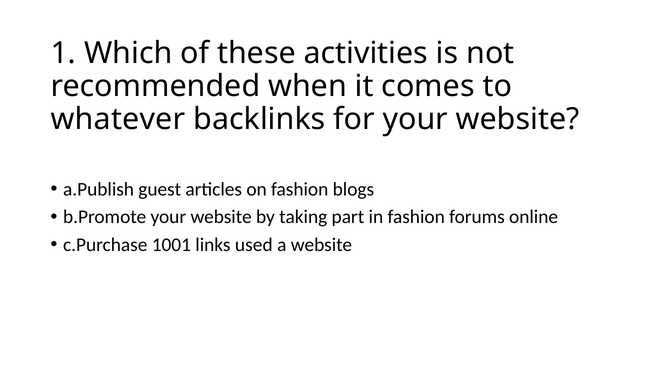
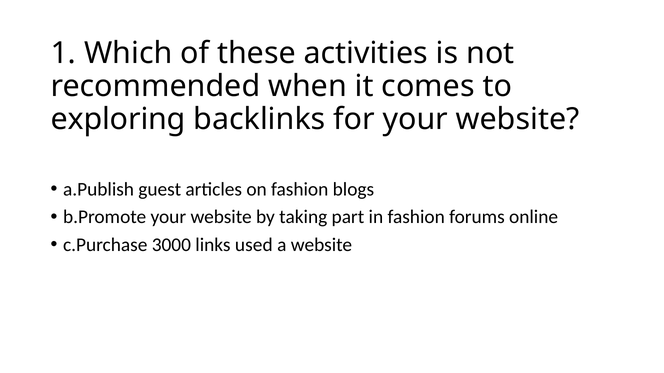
whatever: whatever -> exploring
1001: 1001 -> 3000
